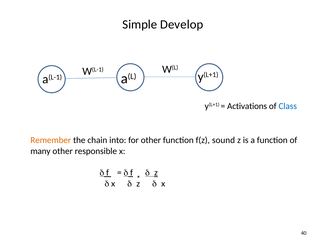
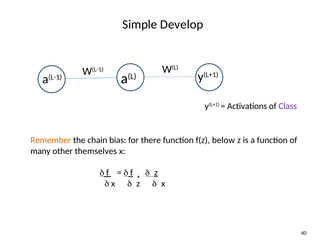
Class colour: blue -> purple
into: into -> bias
for other: other -> there
sound: sound -> below
responsible: responsible -> themselves
